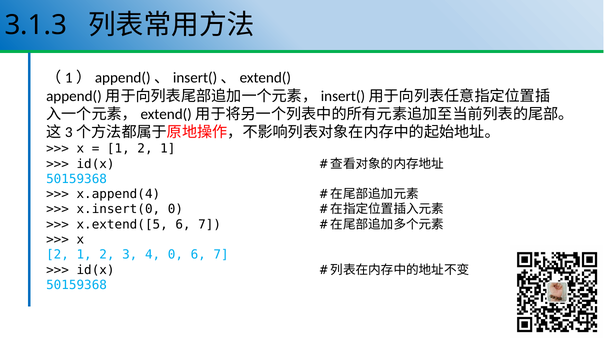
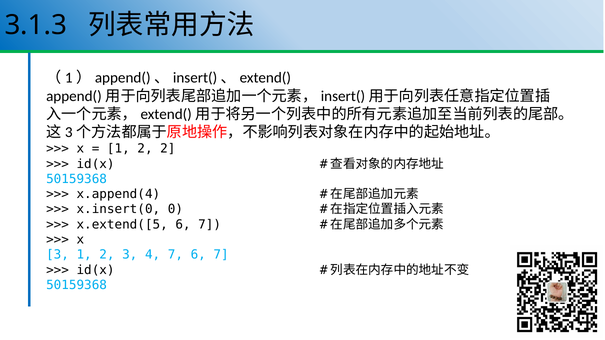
1 2 1: 1 -> 2
2 at (58, 255): 2 -> 3
4 0: 0 -> 7
